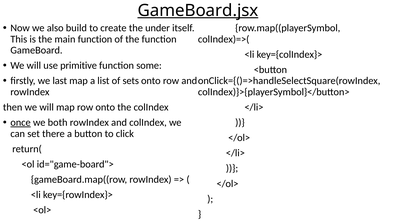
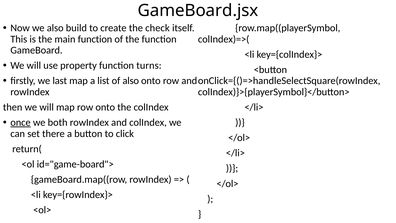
GameBoard.jsx underline: present -> none
under: under -> check
primitive: primitive -> property
some: some -> turns
of sets: sets -> also
